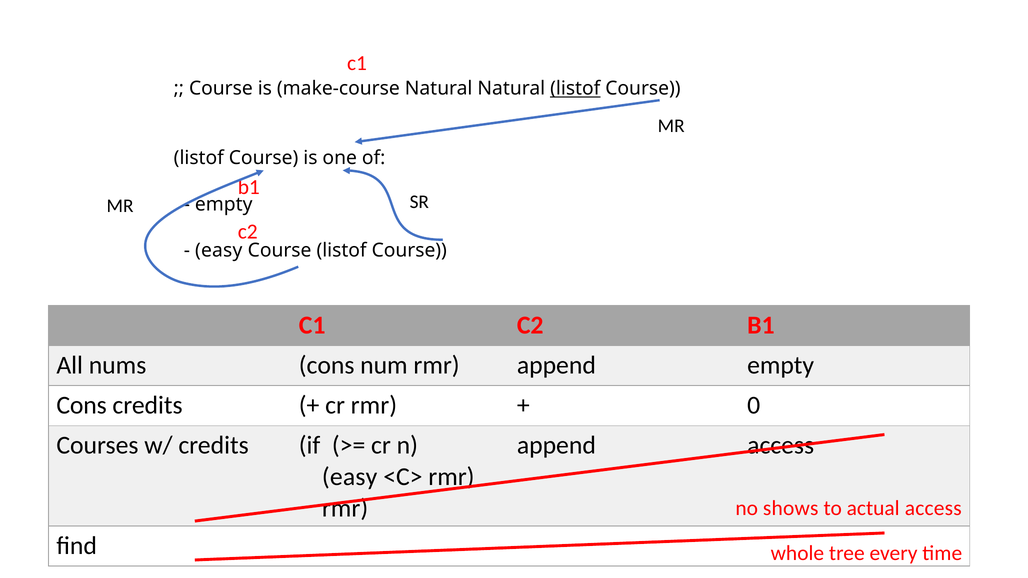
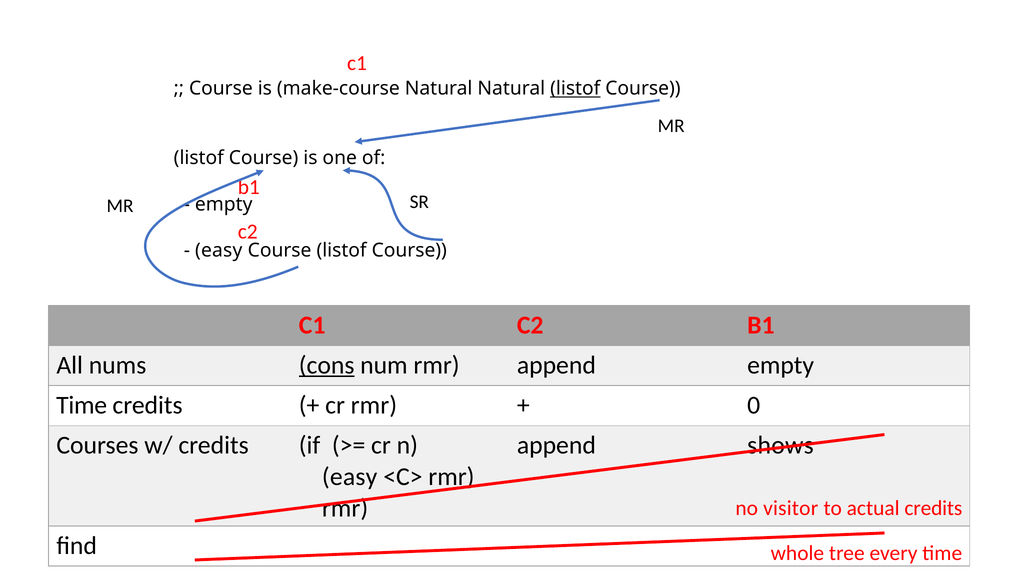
cons at (327, 365) underline: none -> present
Cons at (82, 406): Cons -> Time
append access: access -> shows
shows: shows -> visitor
actual access: access -> credits
